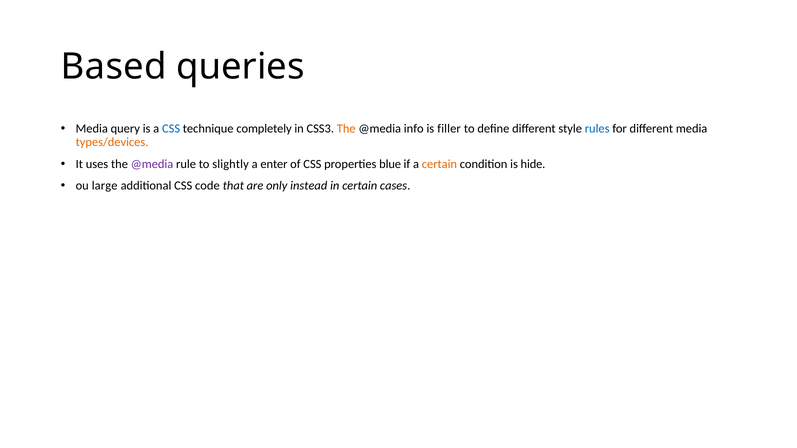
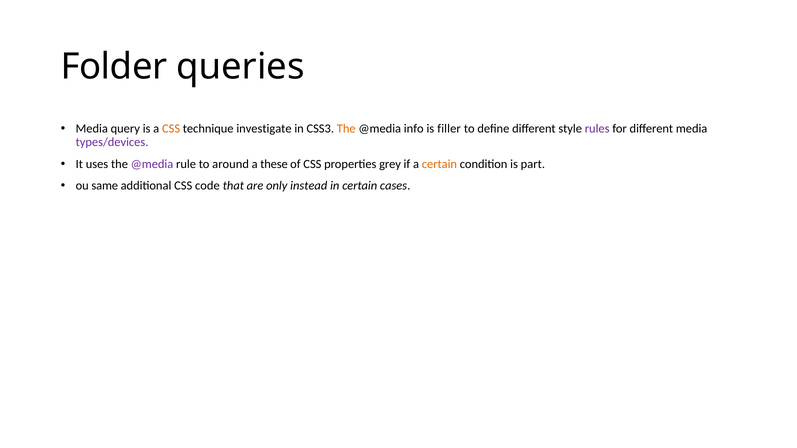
Based: Based -> Folder
CSS at (171, 129) colour: blue -> orange
completely: completely -> investigate
rules colour: blue -> purple
types/devices colour: orange -> purple
slightly: slightly -> around
enter: enter -> these
blue: blue -> grey
hide: hide -> part
large: large -> same
